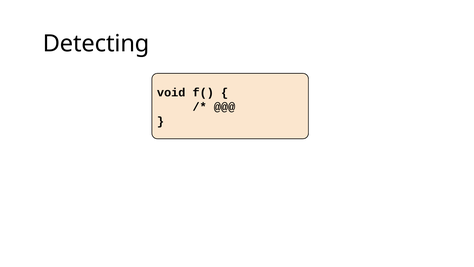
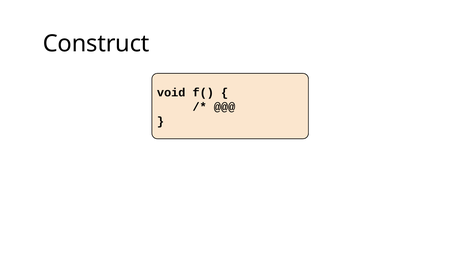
Detecting: Detecting -> Construct
